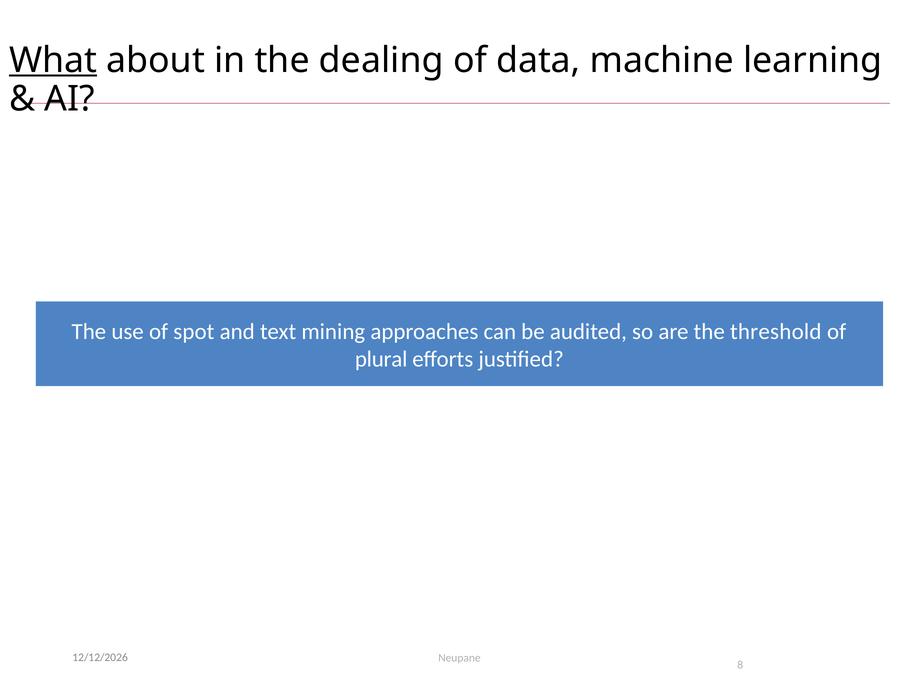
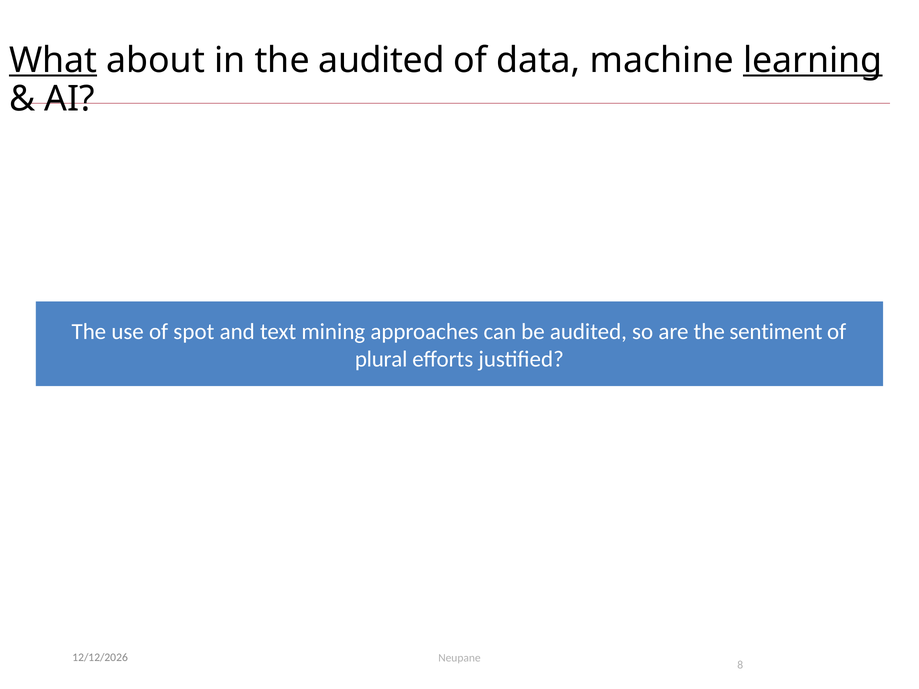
the dealing: dealing -> audited
learning underline: none -> present
threshold: threshold -> sentiment
